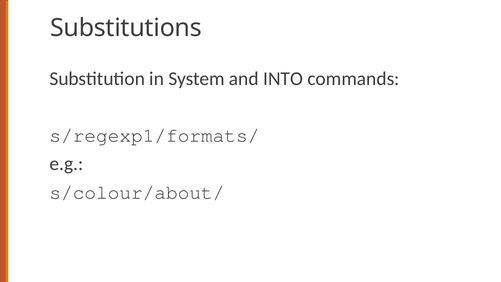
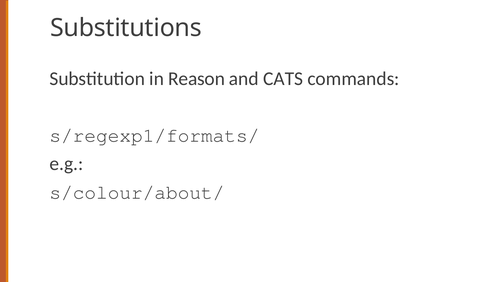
System: System -> Reason
INTO: INTO -> CATS
